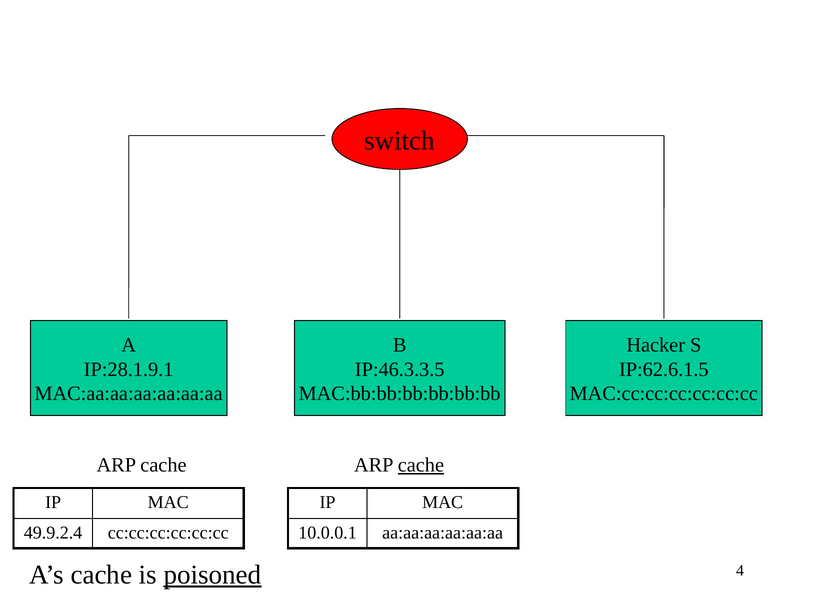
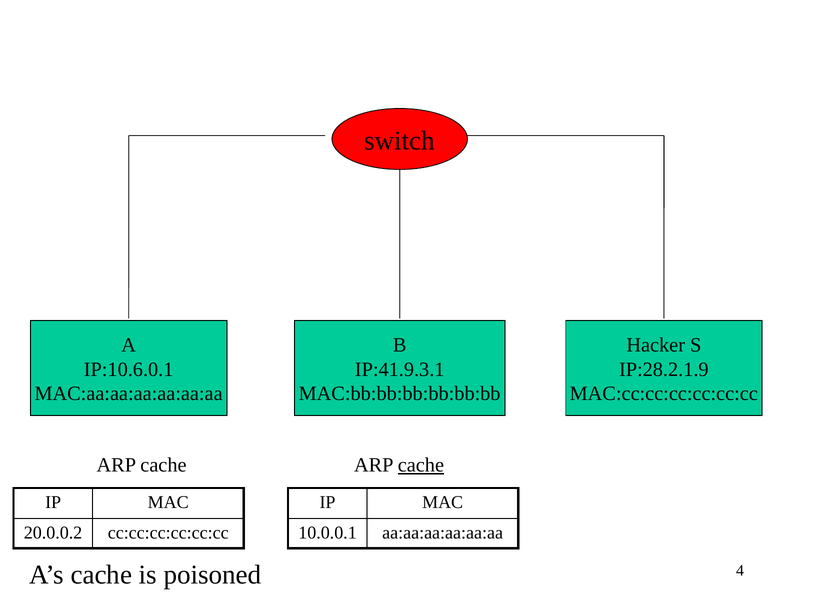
IP:28.1.9.1: IP:28.1.9.1 -> IP:10.6.0.1
IP:46.3.3.5: IP:46.3.3.5 -> IP:41.9.3.1
IP:62.6.1.5: IP:62.6.1.5 -> IP:28.2.1.9
49.9.2.4: 49.9.2.4 -> 20.0.0.2
poisoned underline: present -> none
